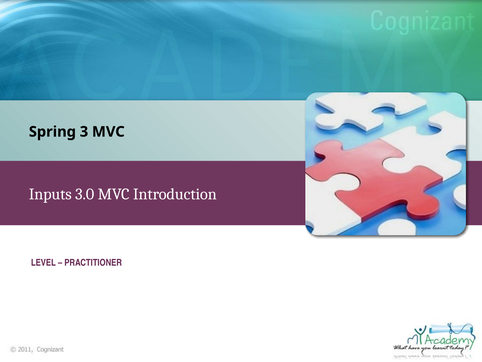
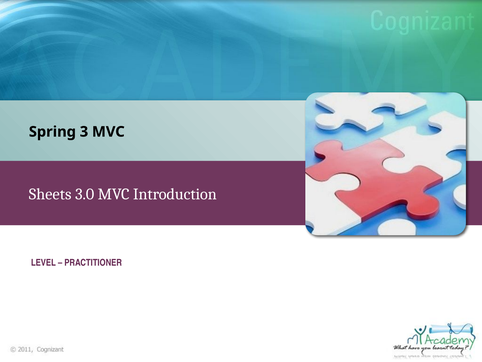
Inputs: Inputs -> Sheets
